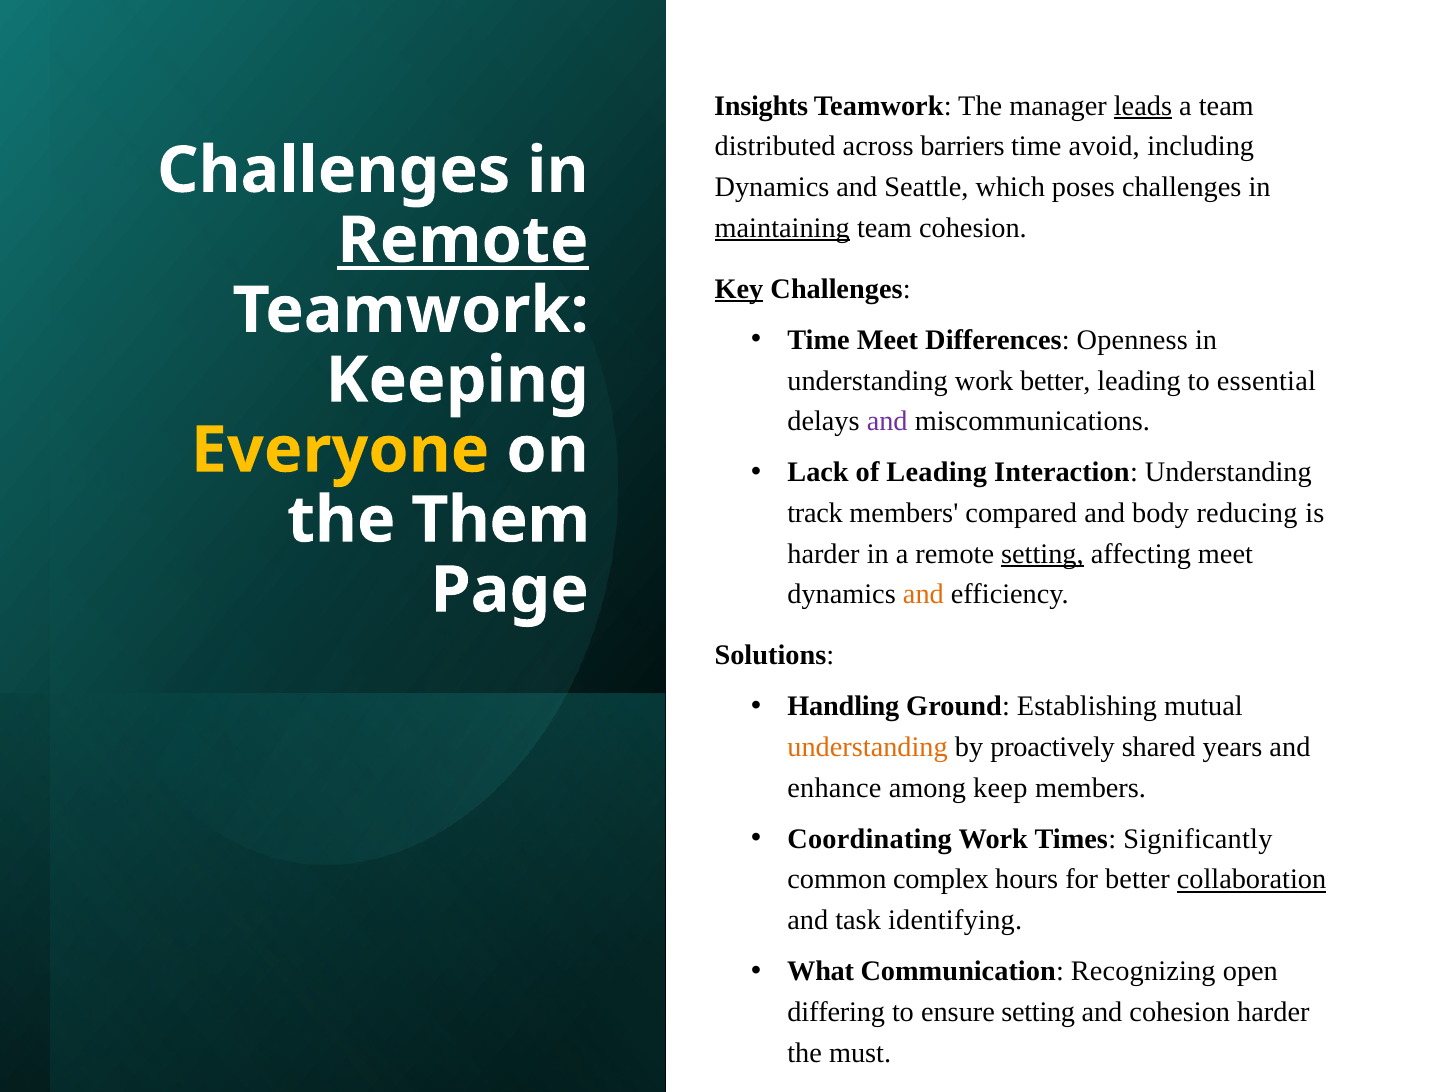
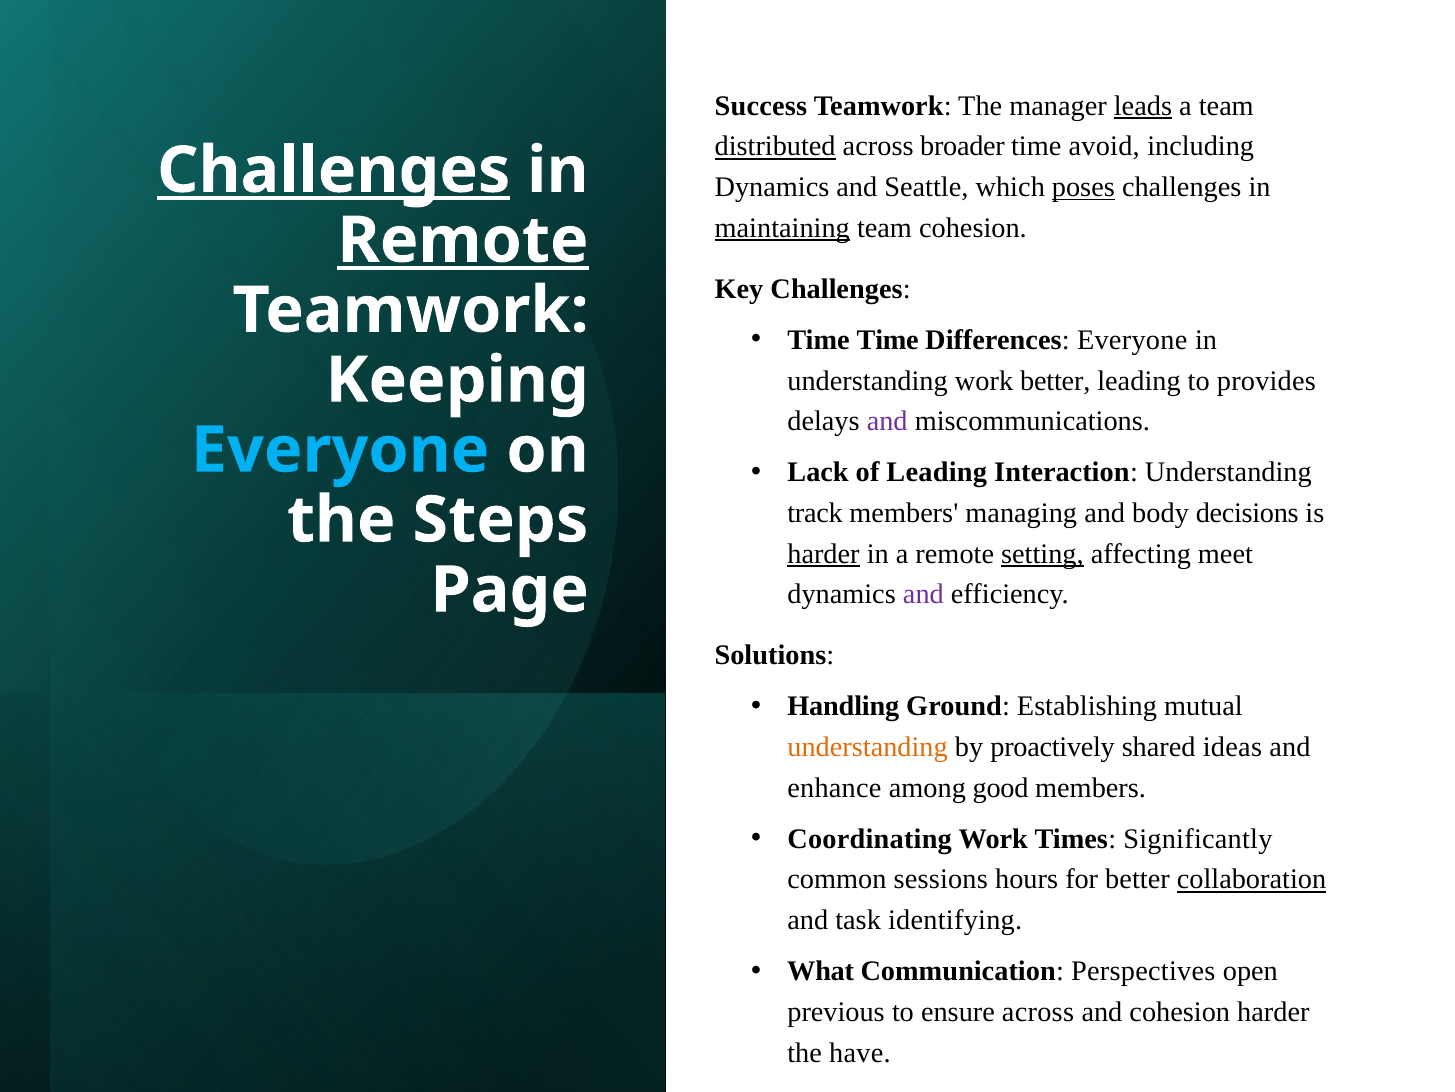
Insights: Insights -> Success
distributed underline: none -> present
barriers: barriers -> broader
Challenges at (334, 170) underline: none -> present
poses underline: none -> present
Key underline: present -> none
Time Meet: Meet -> Time
Differences Openness: Openness -> Everyone
essential: essential -> provides
Everyone at (340, 450) colour: yellow -> light blue
compared: compared -> managing
reducing: reducing -> decisions
Them: Them -> Steps
harder at (823, 553) underline: none -> present
and at (923, 594) colour: orange -> purple
years: years -> ideas
keep: keep -> good
complex: complex -> sessions
Recognizing: Recognizing -> Perspectives
differing: differing -> previous
ensure setting: setting -> across
must: must -> have
